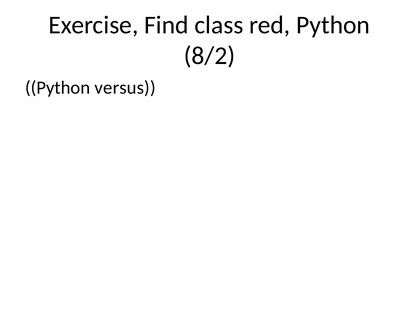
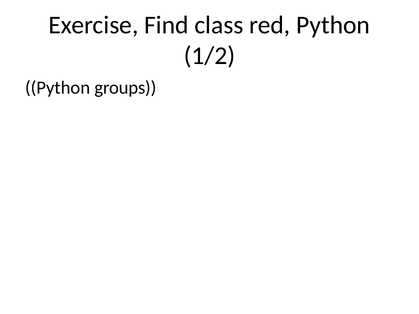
8/2: 8/2 -> 1/2
versus: versus -> groups
